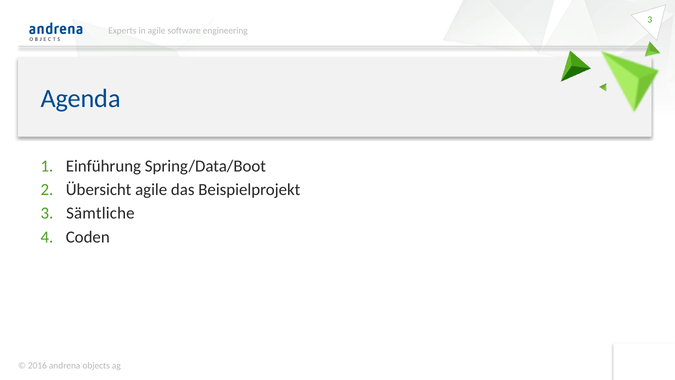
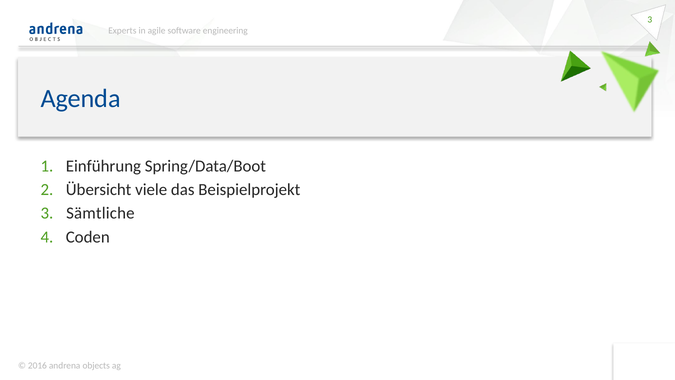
Übersicht agile: agile -> viele
